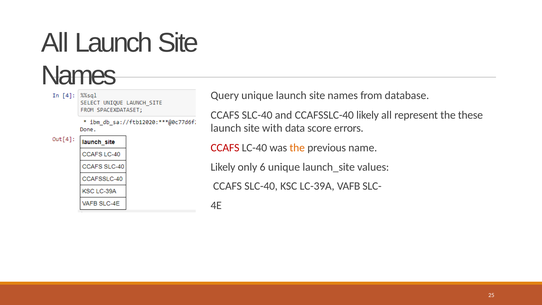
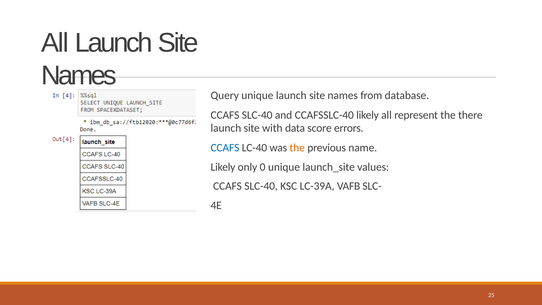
these: these -> there
CCAFS at (225, 148) colour: red -> blue
6: 6 -> 0
